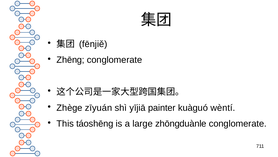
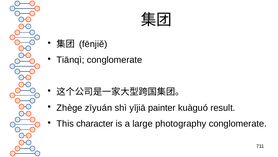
Zhēng: Zhēng -> Tiānqì
wèntí: wèntí -> result
táoshēng: táoshēng -> character
zhōngduànle: zhōngduànle -> photography
